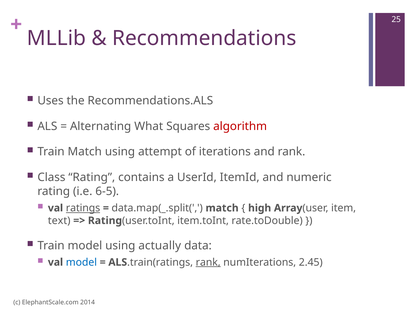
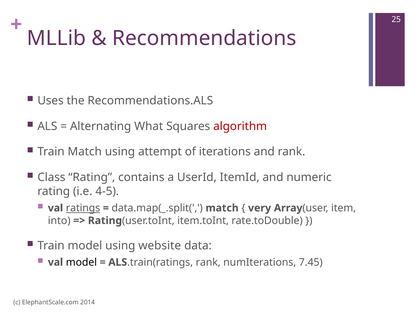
6-5: 6-5 -> 4-5
high: high -> very
text: text -> into
actually: actually -> website
model at (81, 262) colour: blue -> black
rank at (208, 262) underline: present -> none
2.45: 2.45 -> 7.45
